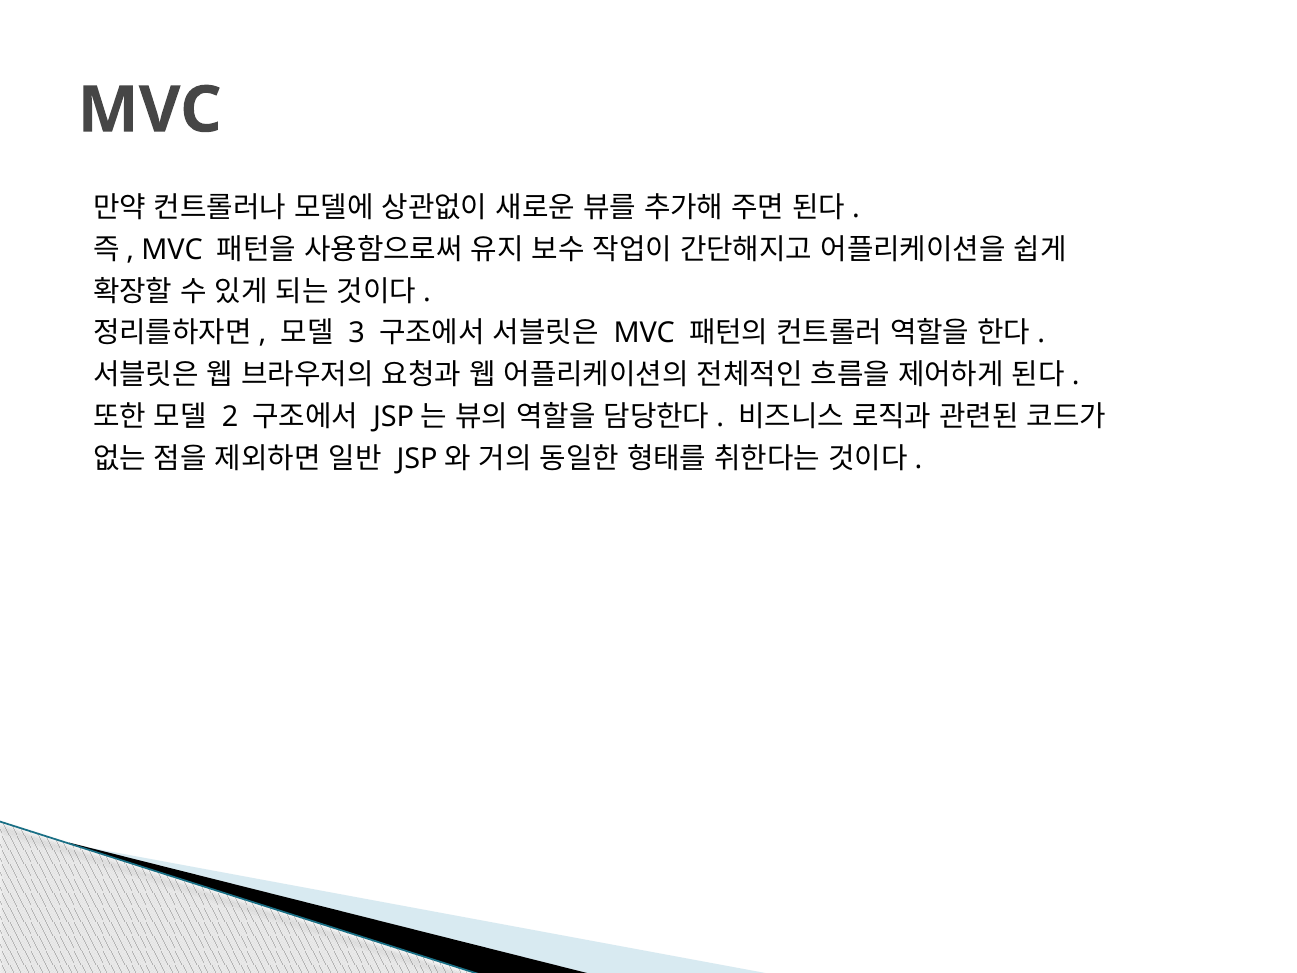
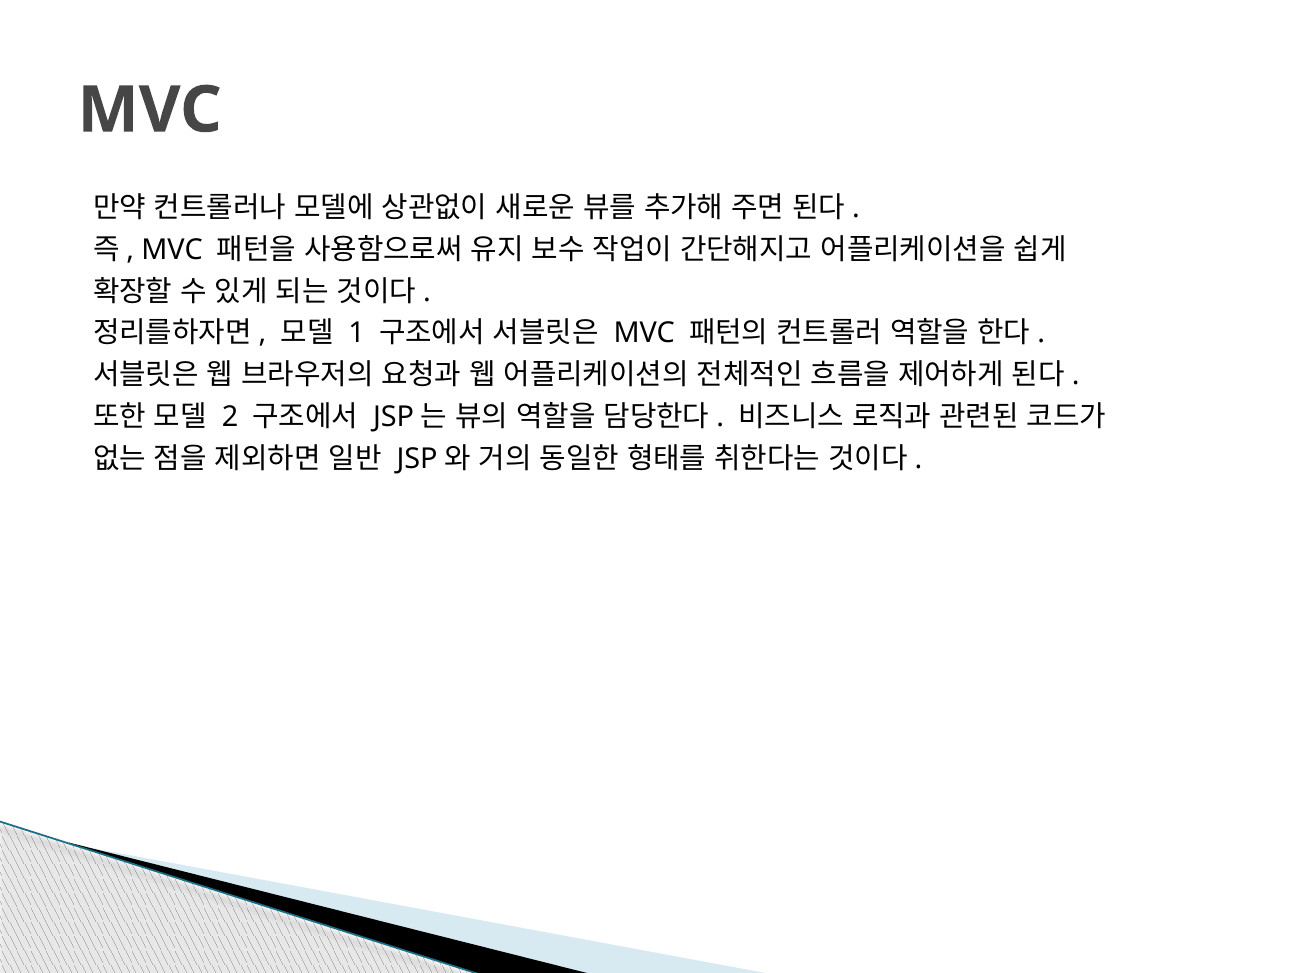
3: 3 -> 1
